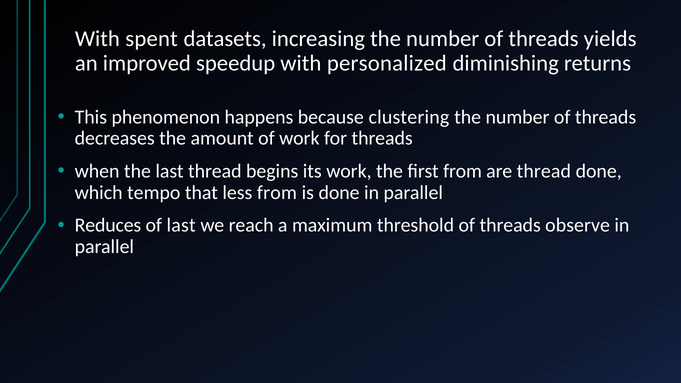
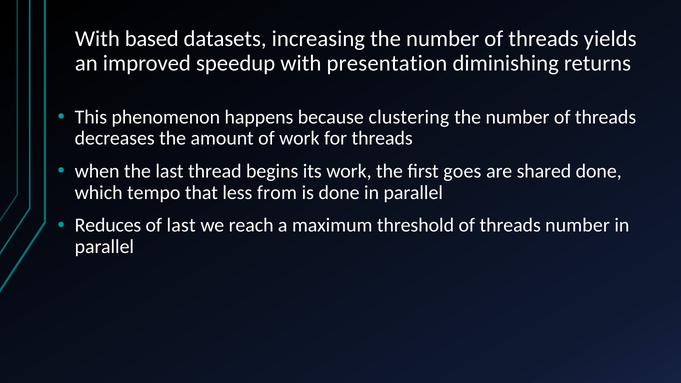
spent: spent -> based
personalized: personalized -> presentation
first from: from -> goes
are thread: thread -> shared
threads observe: observe -> number
